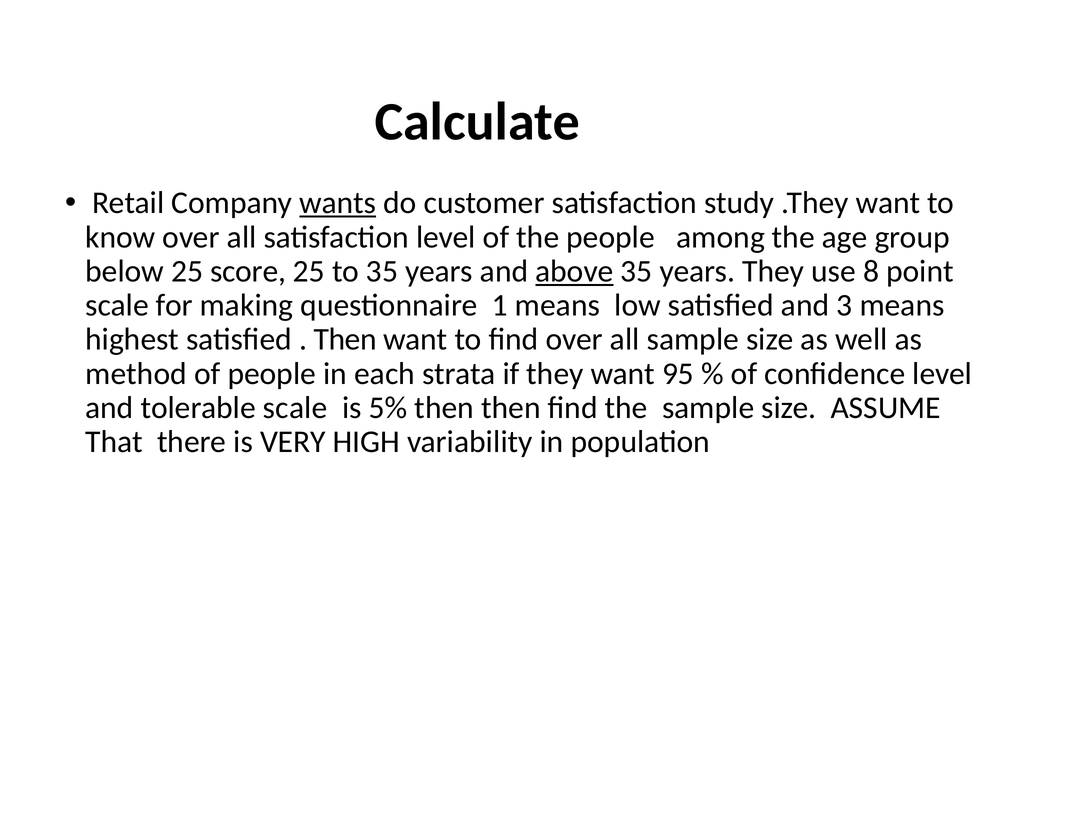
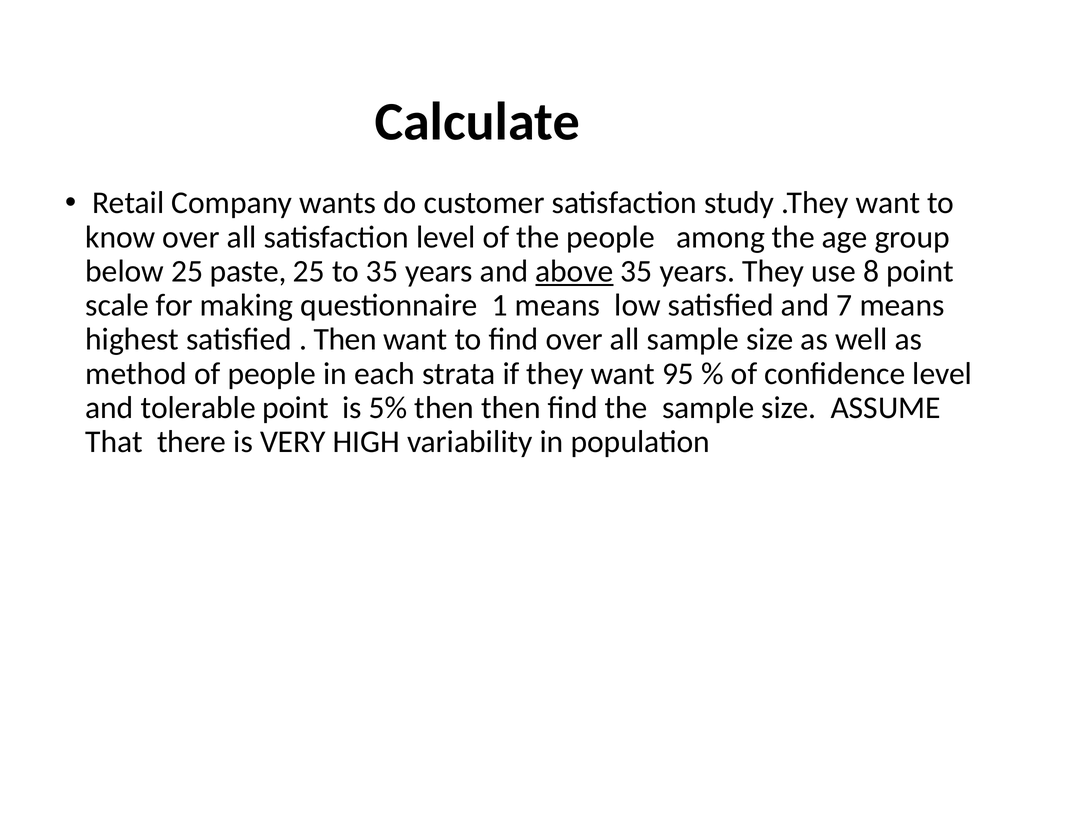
wants underline: present -> none
score: score -> paste
3: 3 -> 7
tolerable scale: scale -> point
